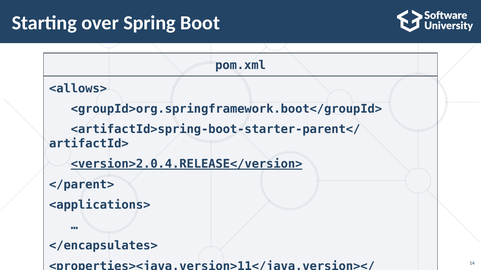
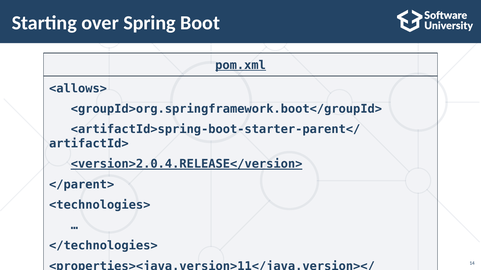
pom.xml underline: none -> present
<applications>: <applications> -> <technologies>
</encapsulates>: </encapsulates> -> </technologies>
